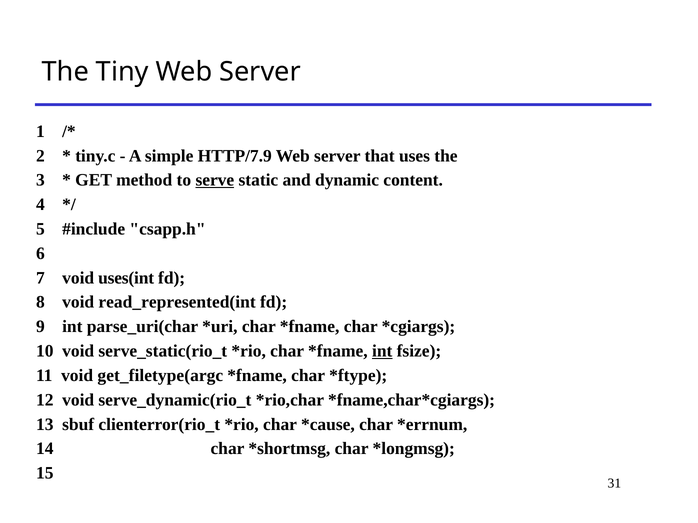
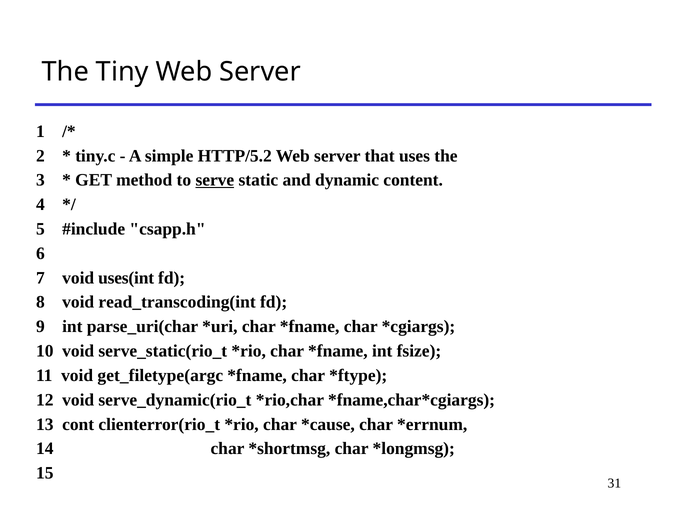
HTTP/7.9: HTTP/7.9 -> HTTP/5.2
read_represented(int: read_represented(int -> read_transcoding(int
int at (382, 351) underline: present -> none
sbuf: sbuf -> cont
